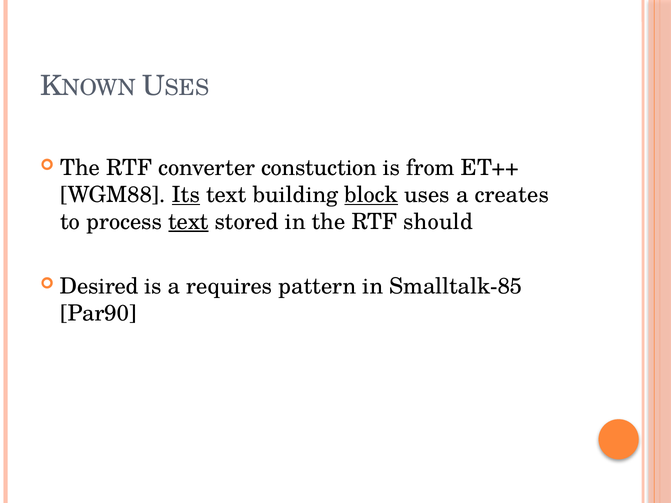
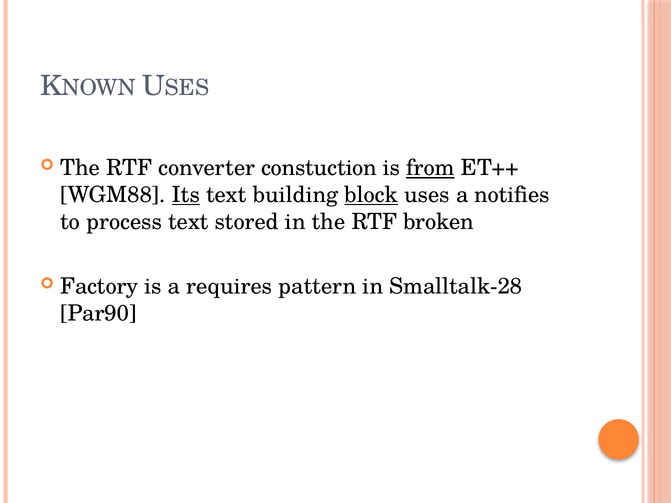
from underline: none -> present
creates: creates -> notifies
text at (188, 222) underline: present -> none
should: should -> broken
Desired: Desired -> Factory
Smalltalk-85: Smalltalk-85 -> Smalltalk-28
